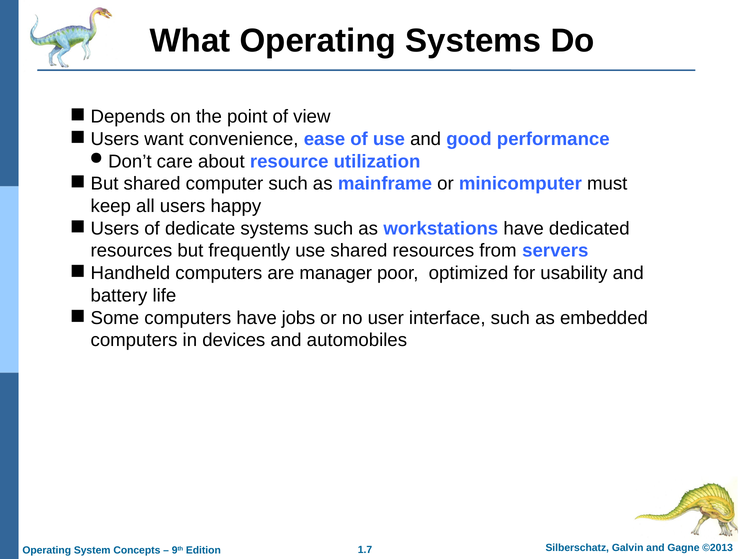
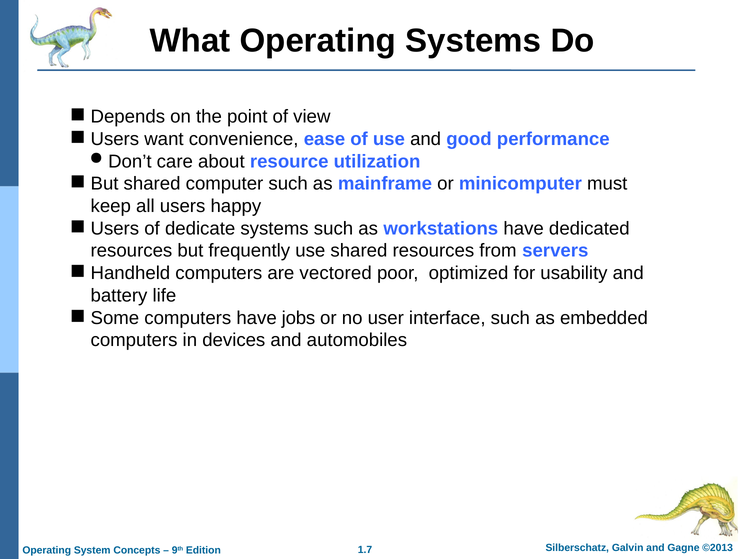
manager: manager -> vectored
